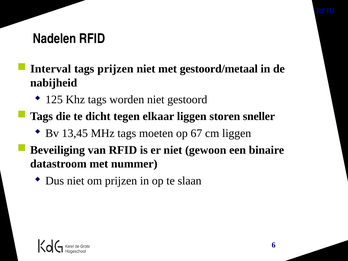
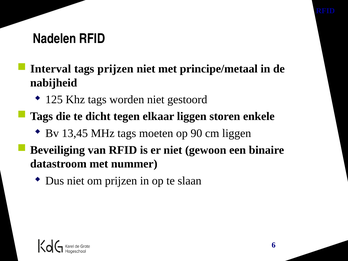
gestoord/metaal: gestoord/metaal -> principe/metaal
sneller: sneller -> enkele
67: 67 -> 90
